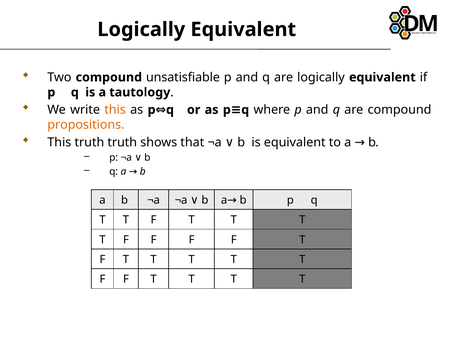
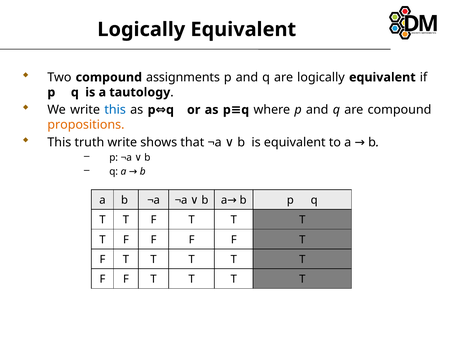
unsatisfiable: unsatisfiable -> assignments
this at (115, 110) colour: orange -> blue
truth truth: truth -> write
